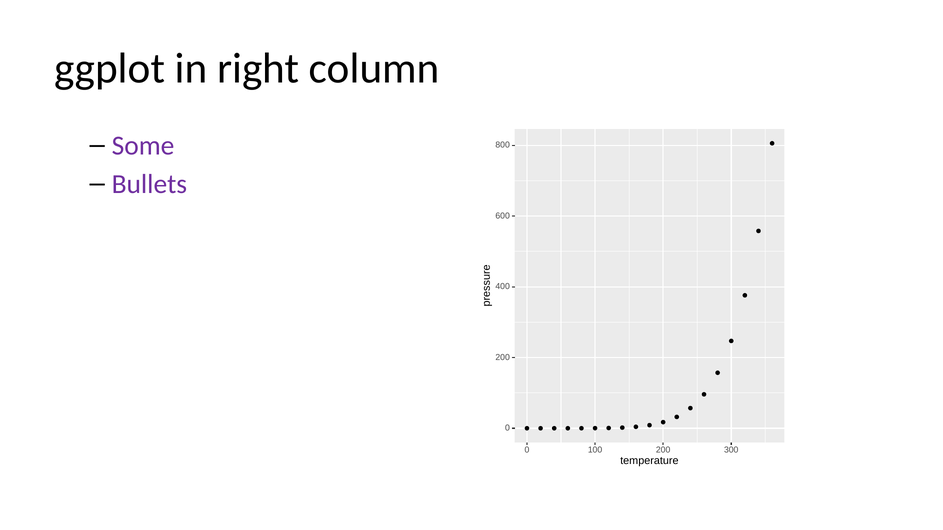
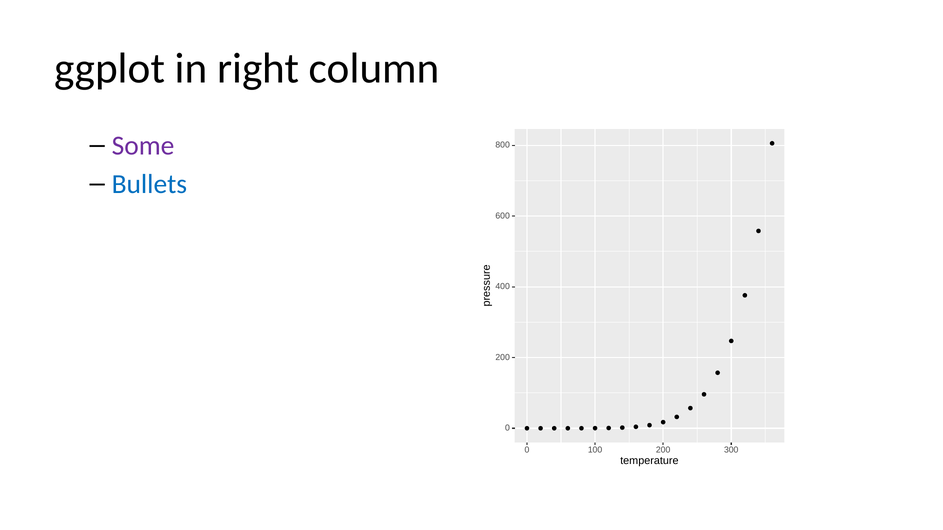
Bullets colour: purple -> blue
